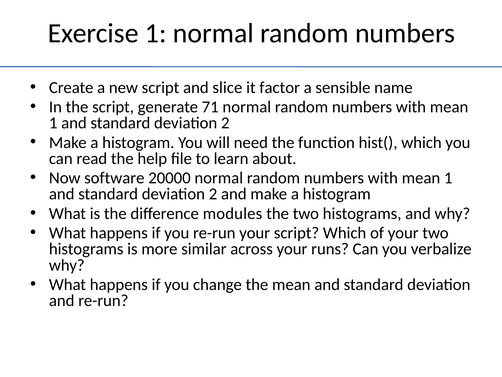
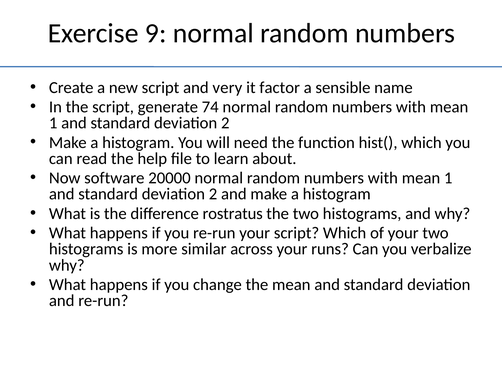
Exercise 1: 1 -> 9
slice: slice -> very
71: 71 -> 74
modules: modules -> rostratus
